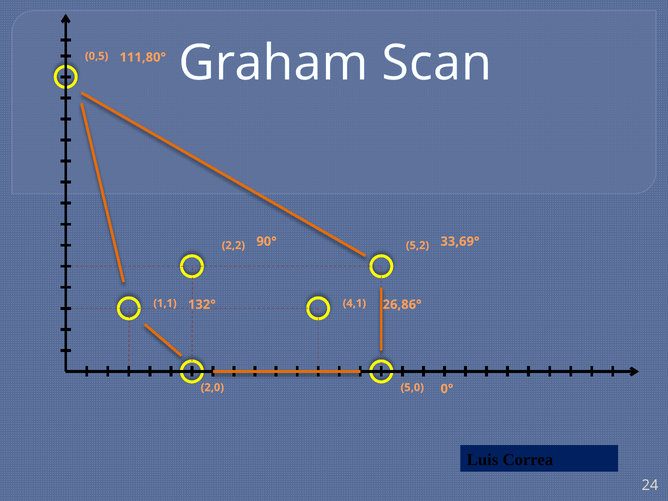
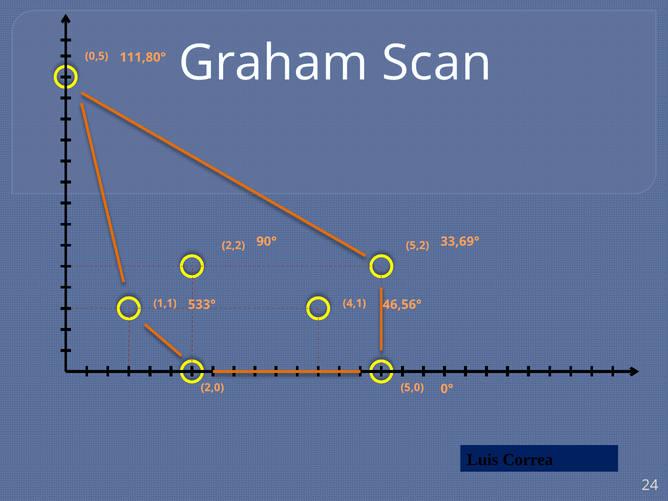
132°: 132° -> 533°
26,86°: 26,86° -> 46,56°
